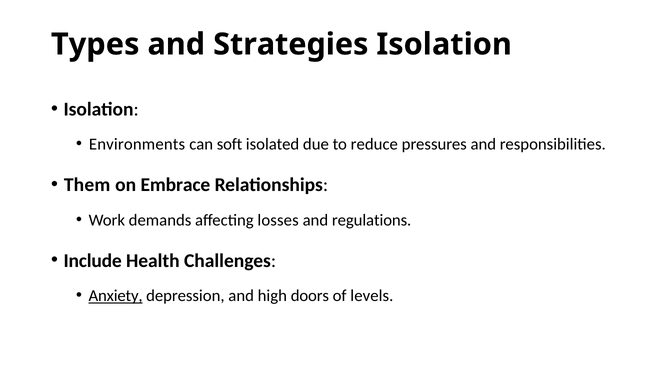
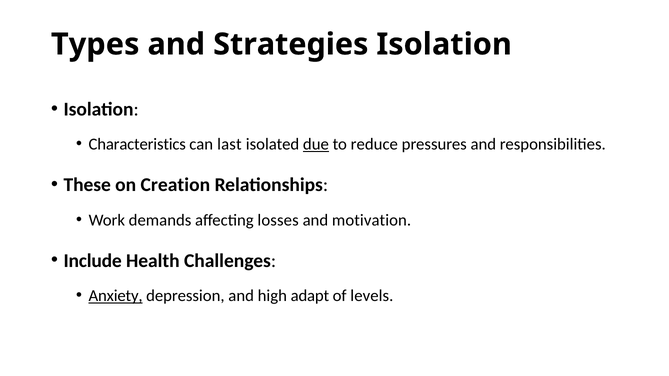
Environments: Environments -> Characteristics
soft: soft -> last
due underline: none -> present
Them: Them -> These
Embrace: Embrace -> Creation
regulations: regulations -> motivation
doors: doors -> adapt
